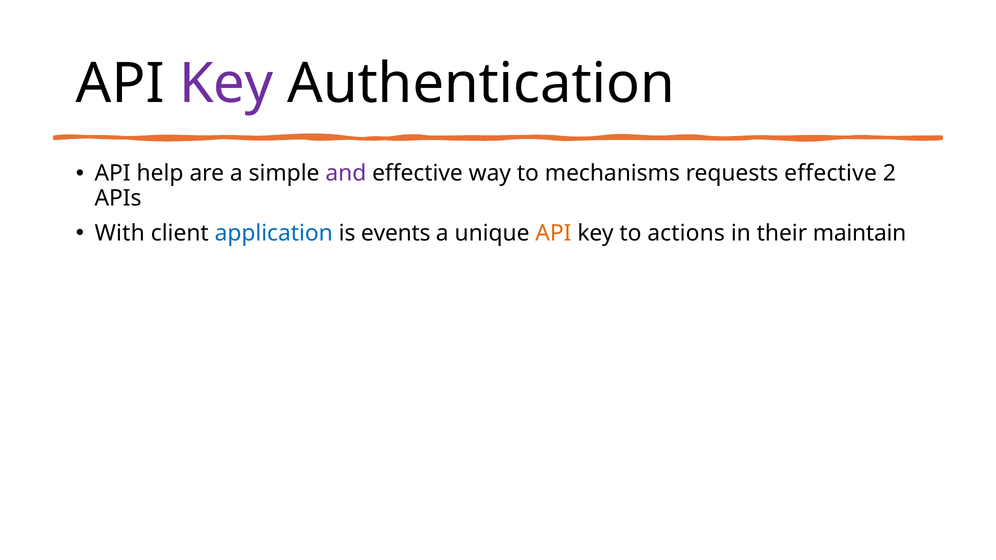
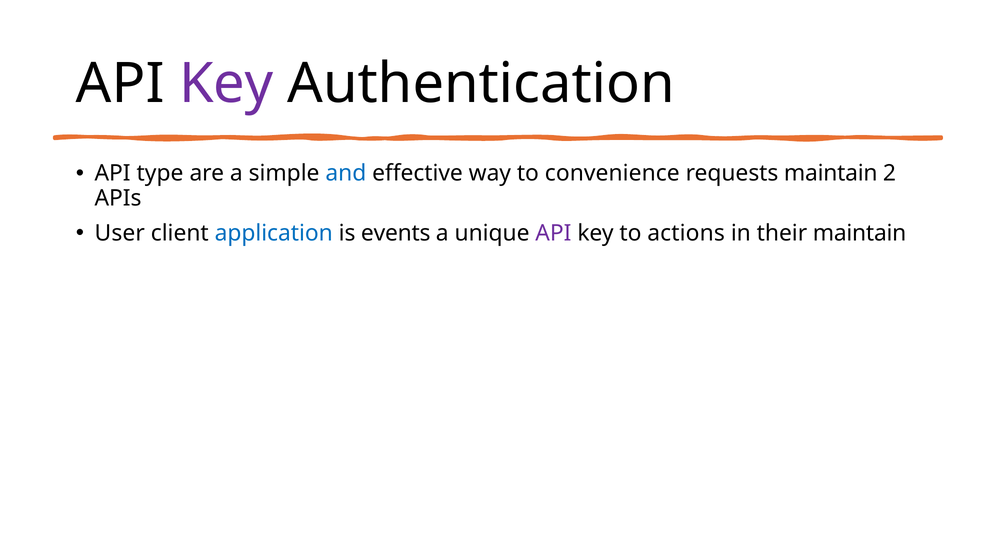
help: help -> type
and colour: purple -> blue
mechanisms: mechanisms -> convenience
requests effective: effective -> maintain
With: With -> User
API at (553, 233) colour: orange -> purple
